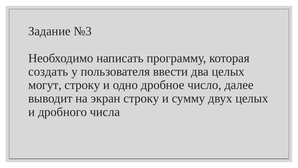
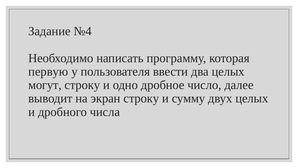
№3: №3 -> №4
создать: создать -> первую
